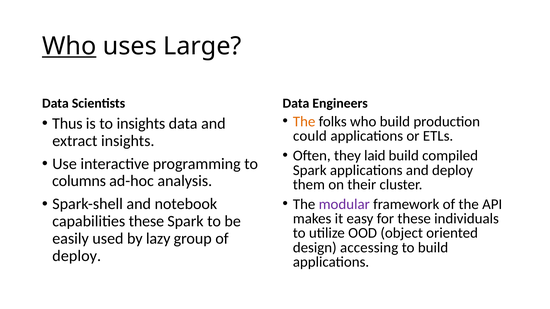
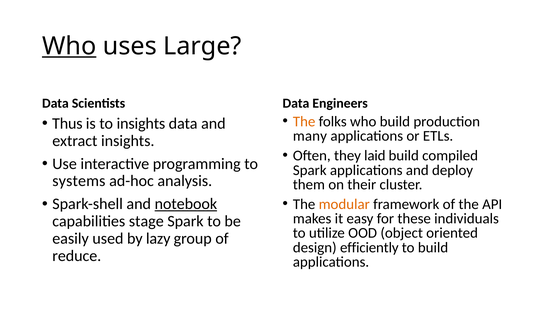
could: could -> many
columns: columns -> systems
notebook underline: none -> present
modular colour: purple -> orange
capabilities these: these -> stage
accessing: accessing -> efficiently
deploy at (77, 256): deploy -> reduce
